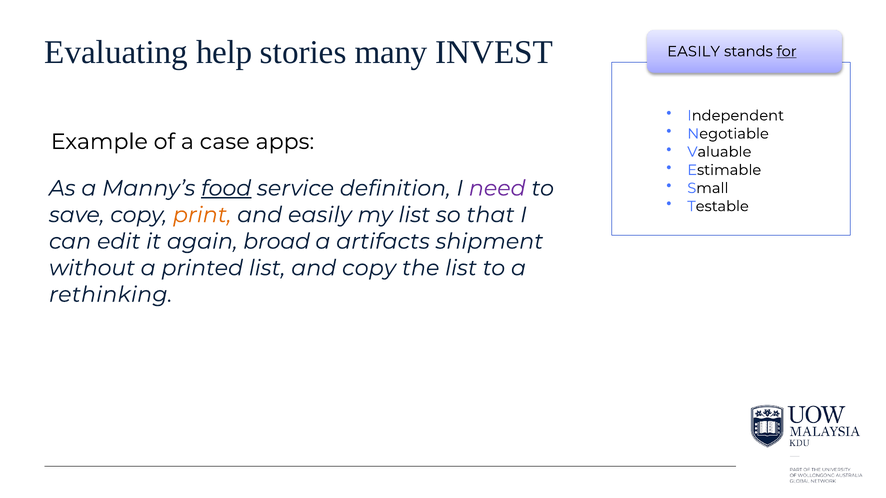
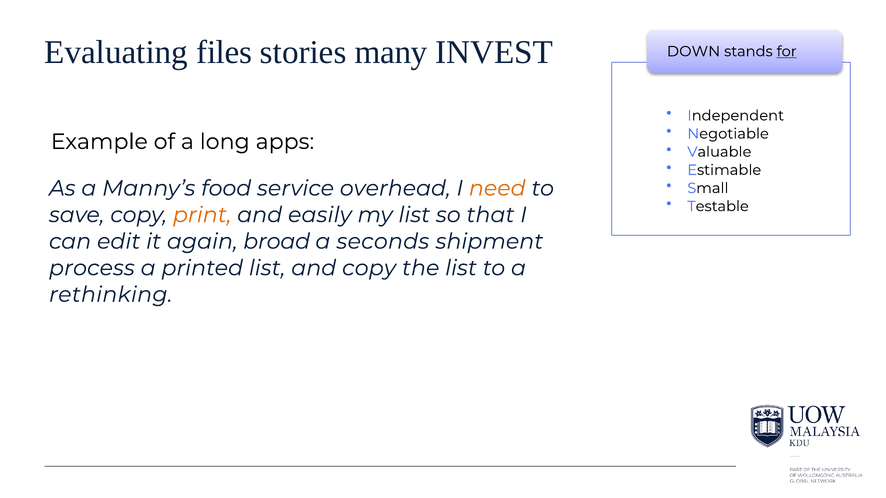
help: help -> files
EASILY at (693, 51): EASILY -> DOWN
case: case -> long
food underline: present -> none
definition: definition -> overhead
need colour: purple -> orange
artifacts: artifacts -> seconds
without: without -> process
